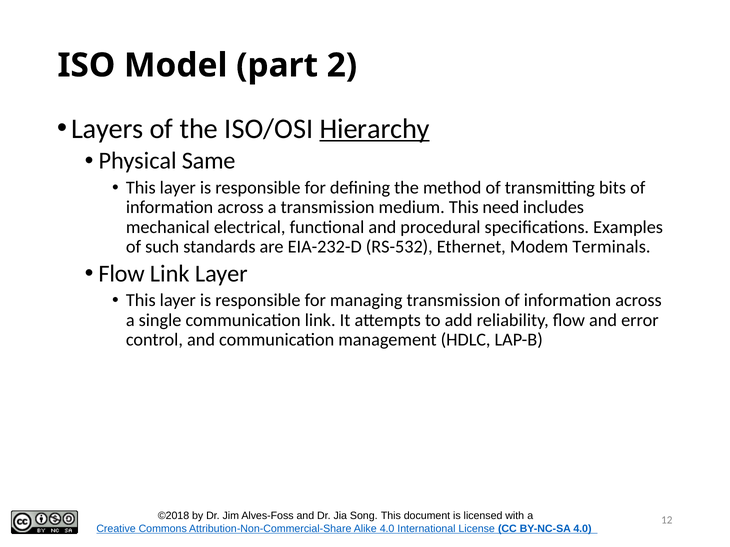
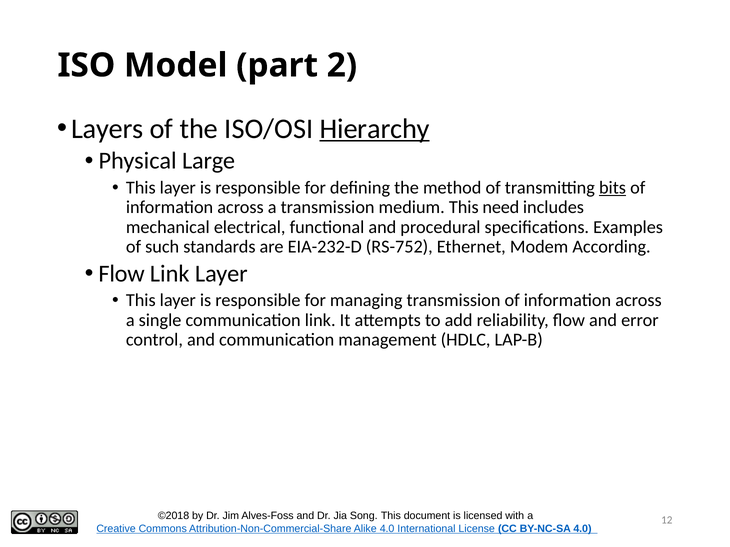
Same: Same -> Large
bits underline: none -> present
RS-532: RS-532 -> RS-752
Terminals: Terminals -> According
